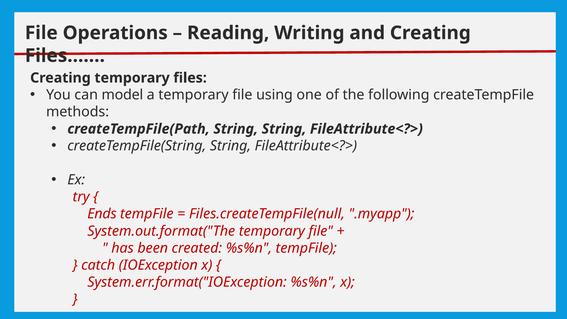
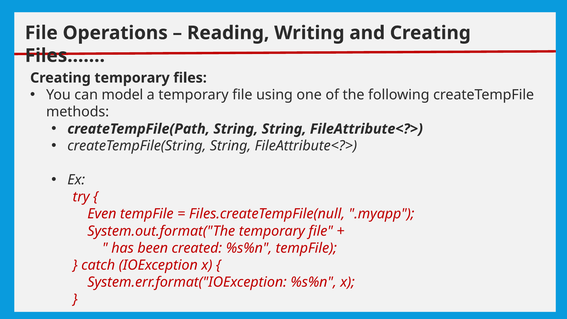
Ends: Ends -> Even
